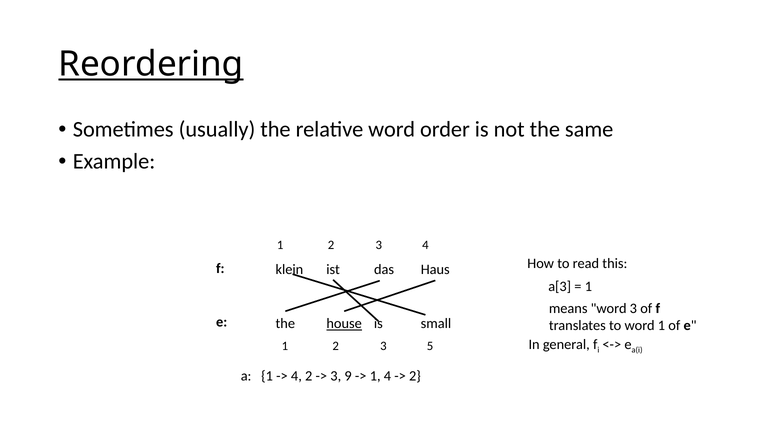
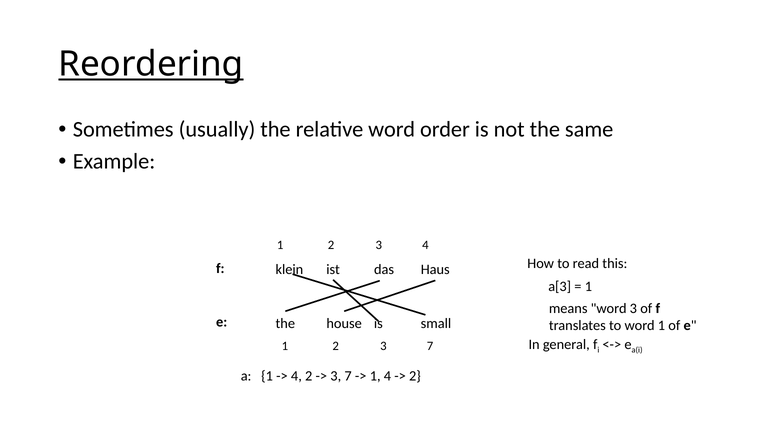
house underline: present -> none
2 3 5: 5 -> 7
9 at (348, 376): 9 -> 7
